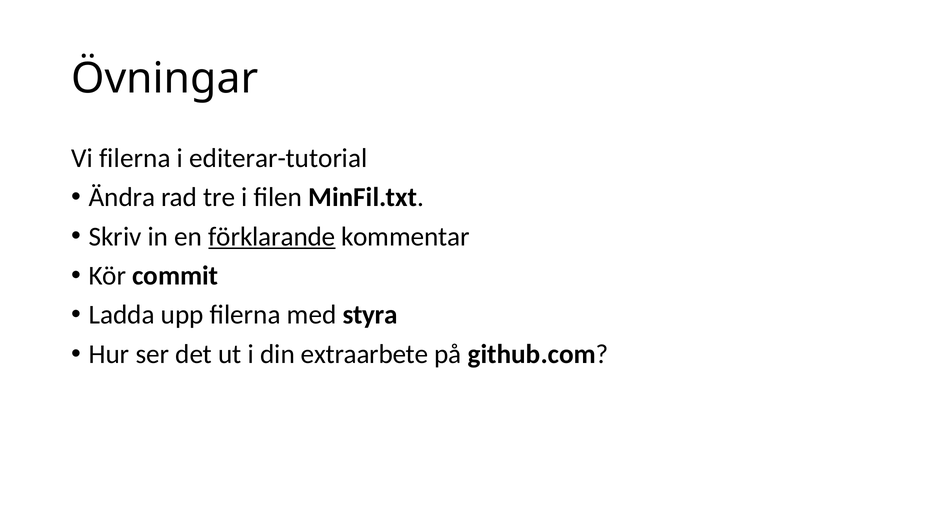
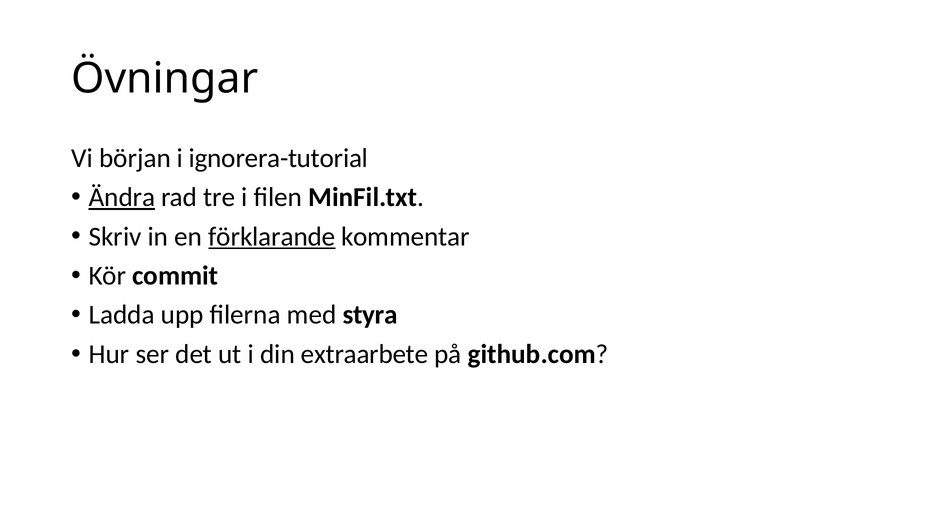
Vi filerna: filerna -> början
editerar-tutorial: editerar-tutorial -> ignorera-tutorial
Ändra underline: none -> present
